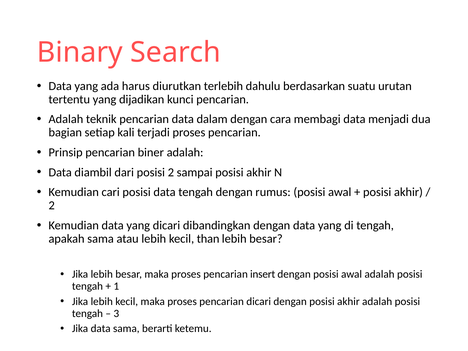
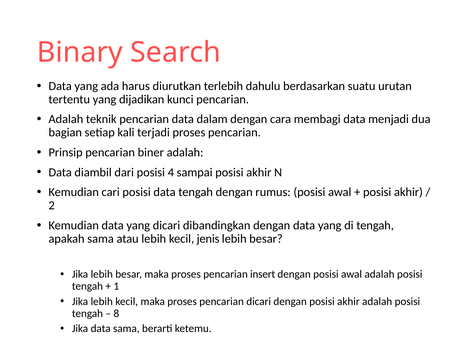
posisi 2: 2 -> 4
than: than -> jenis
3: 3 -> 8
